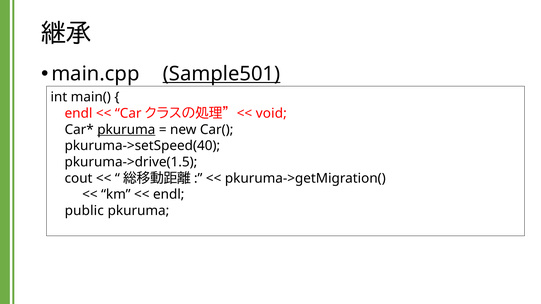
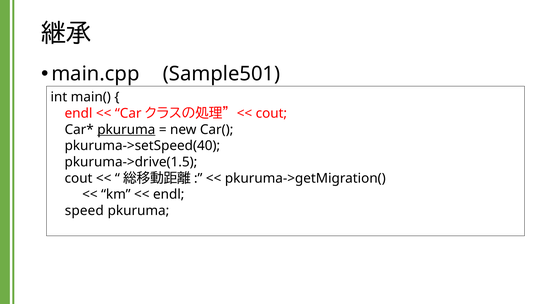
Sample501 underline: present -> none
void at (271, 113): void -> cout
public: public -> speed
